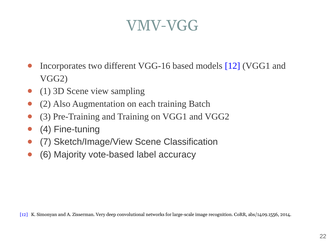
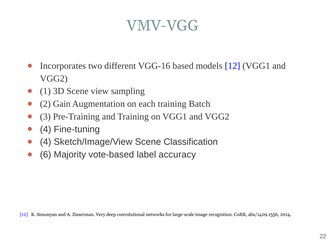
Also: Also -> Gain
7 at (46, 142): 7 -> 4
